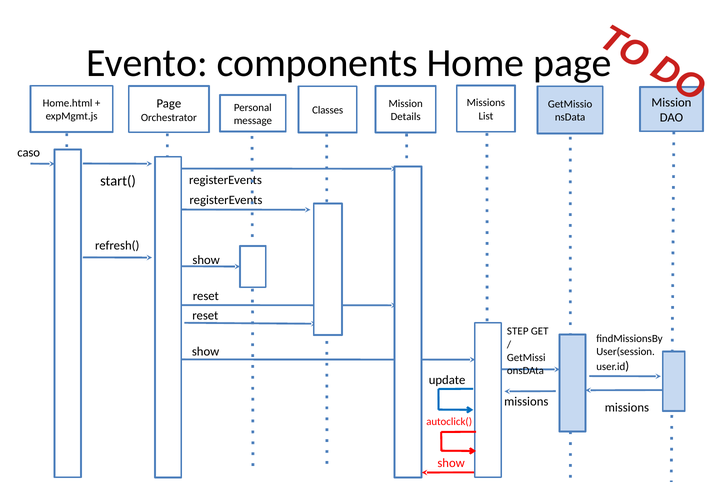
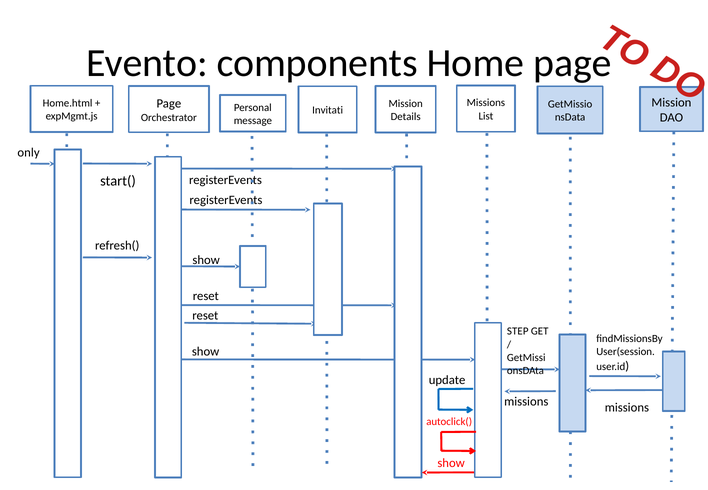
Classes: Classes -> Invitati
caso: caso -> only
